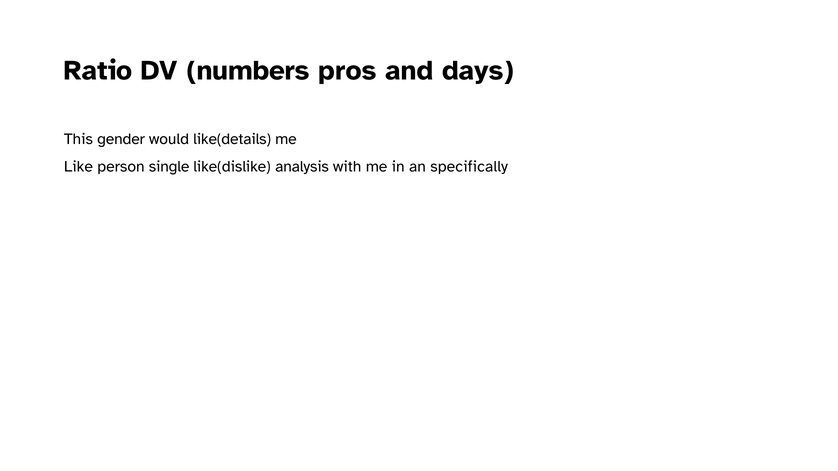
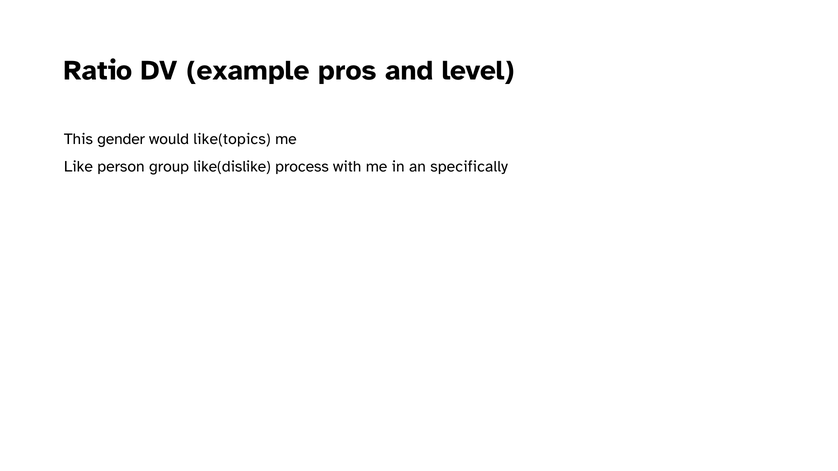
numbers: numbers -> example
days: days -> level
like(details: like(details -> like(topics
single: single -> group
analysis: analysis -> process
